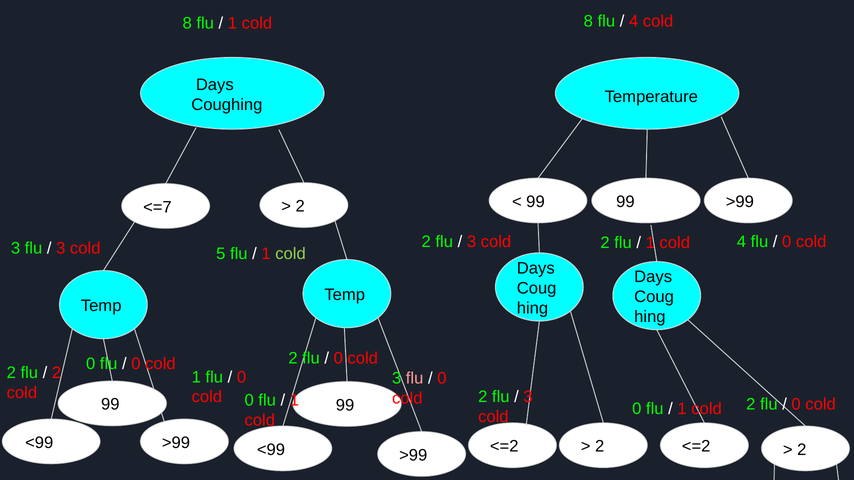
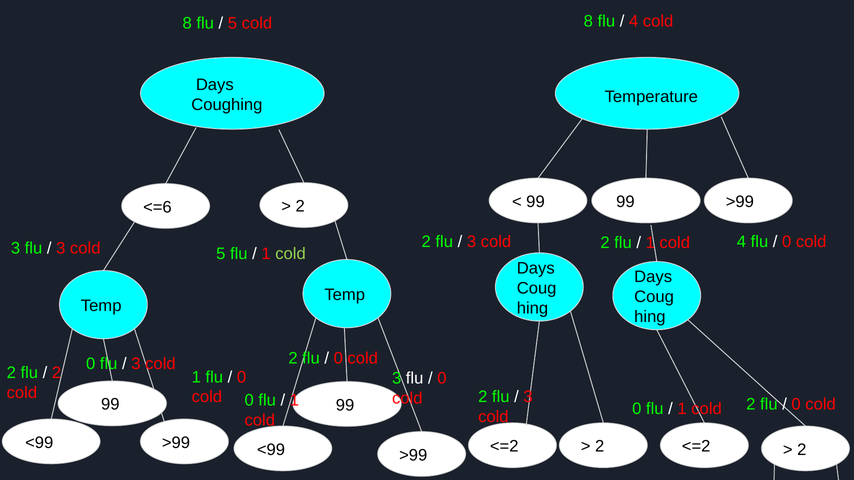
1 at (232, 23): 1 -> 5
<=7: <=7 -> <=6
0 at (136, 364): 0 -> 3
flu at (415, 379) colour: pink -> white
